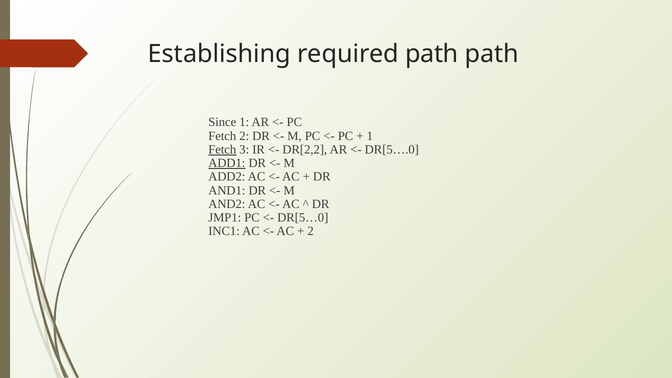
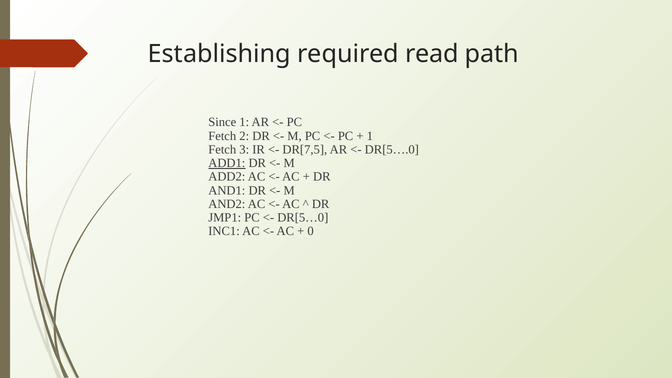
required path: path -> read
Fetch at (222, 150) underline: present -> none
DR[2,2: DR[2,2 -> DR[7,5
2 at (311, 231): 2 -> 0
